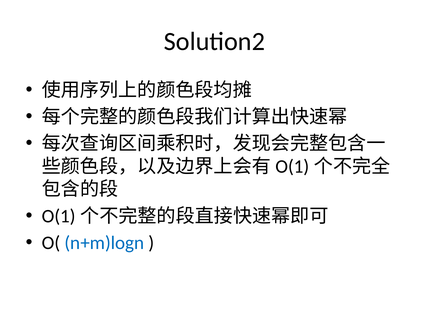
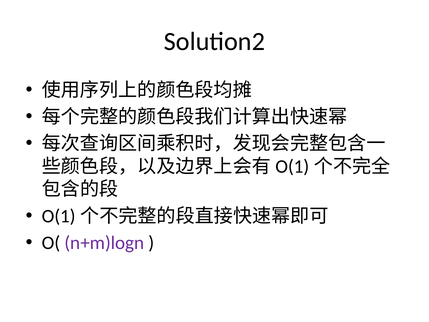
n+m)logn colour: blue -> purple
